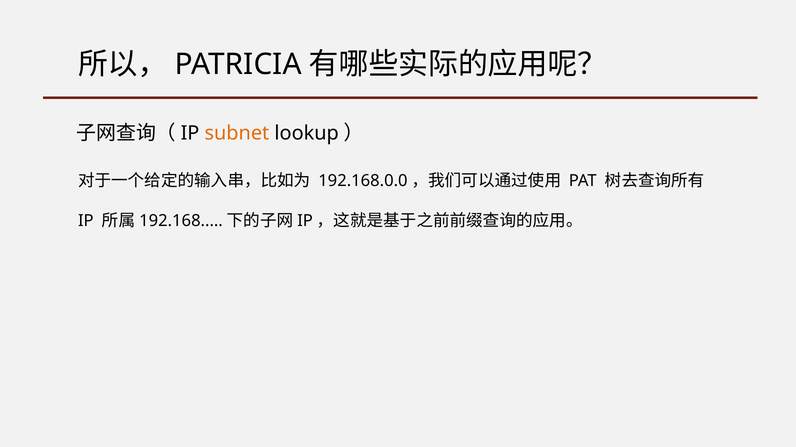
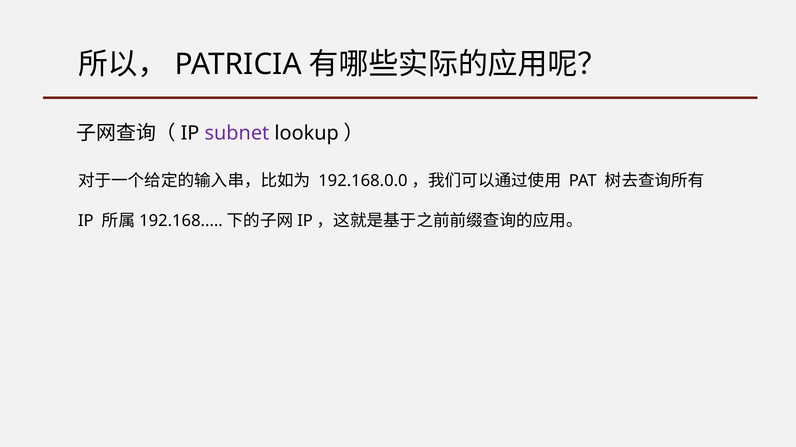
subnet colour: orange -> purple
